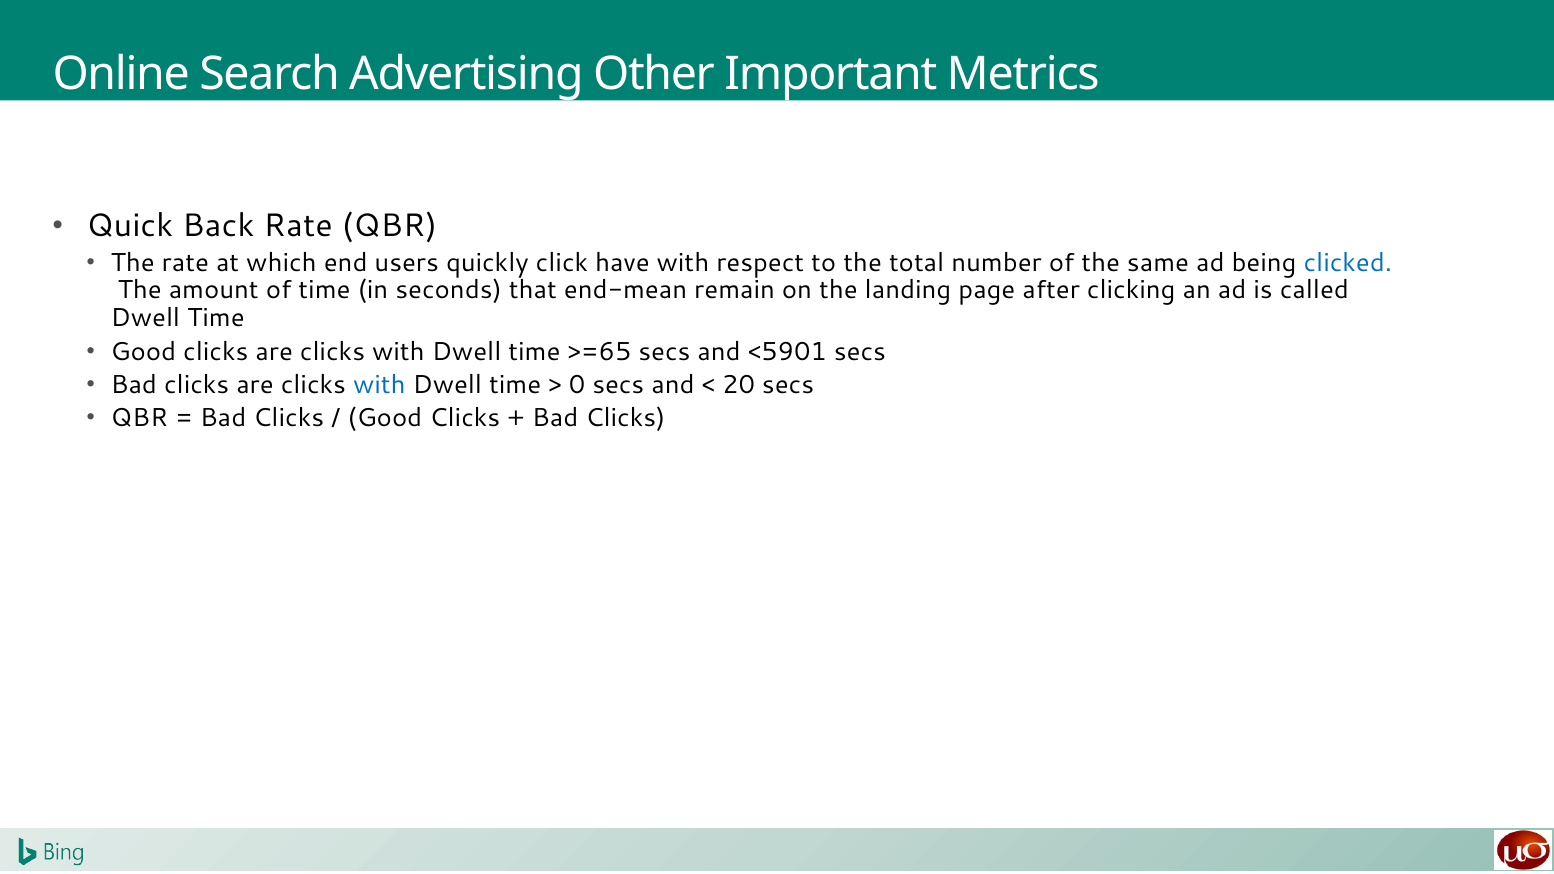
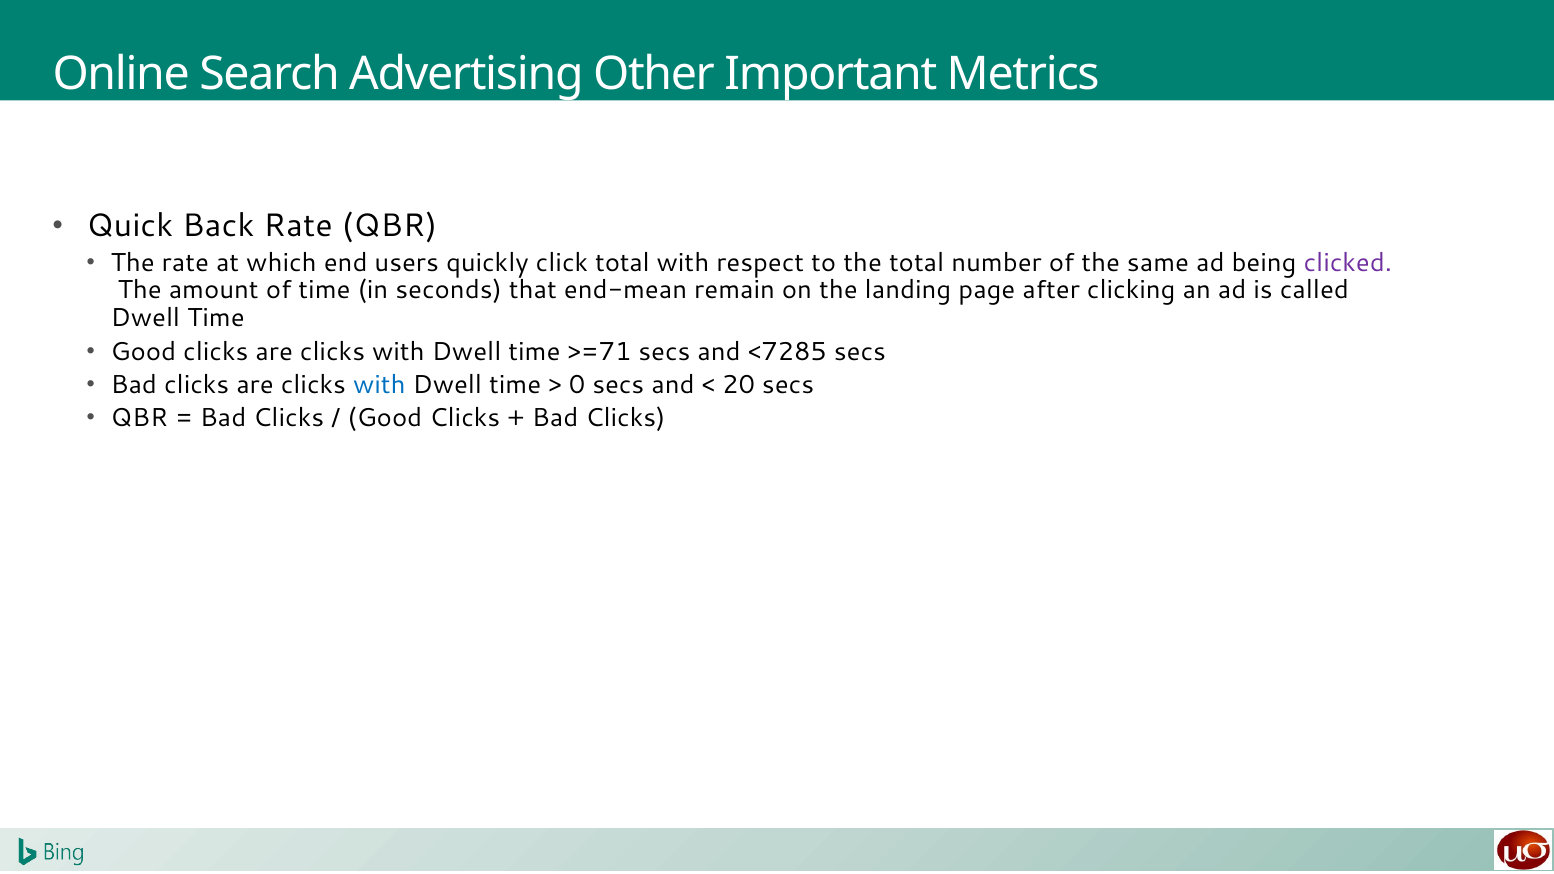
click have: have -> total
clicked colour: blue -> purple
>=65: >=65 -> >=71
<5901: <5901 -> <7285
